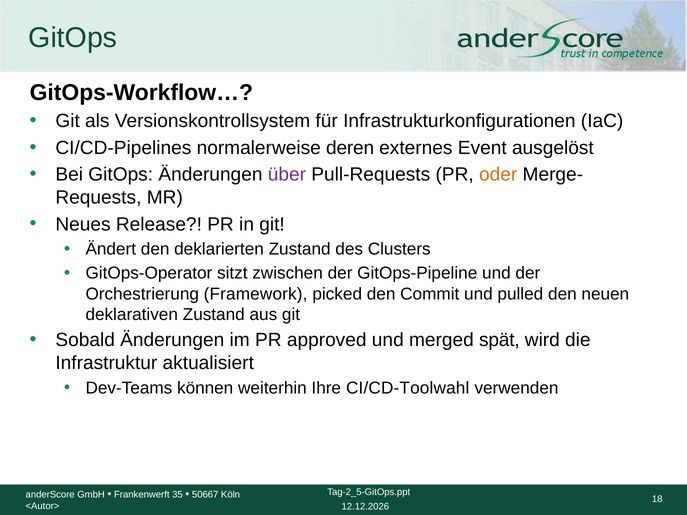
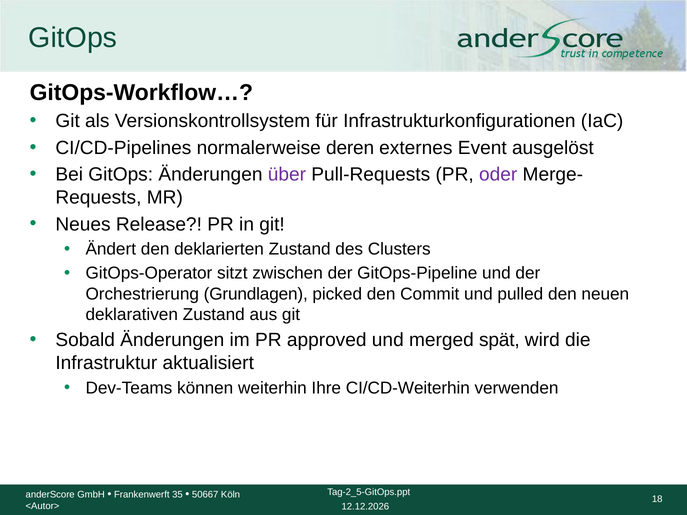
oder colour: orange -> purple
Framework: Framework -> Grundlagen
CI/CD-Toolwahl: CI/CD-Toolwahl -> CI/CD-Weiterhin
